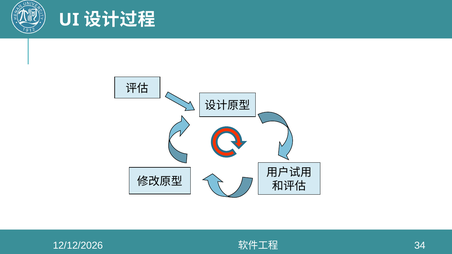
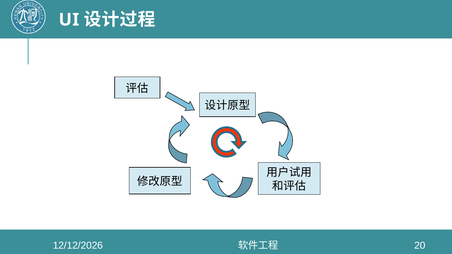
34: 34 -> 20
